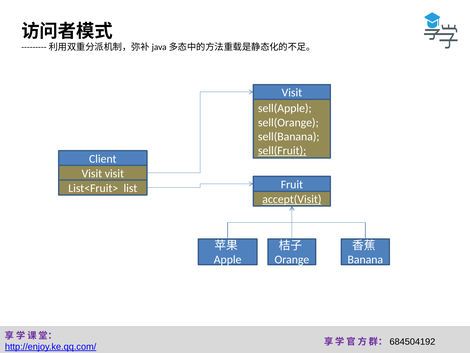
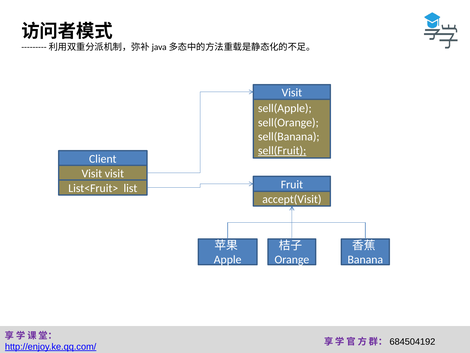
accept(Visit underline: present -> none
